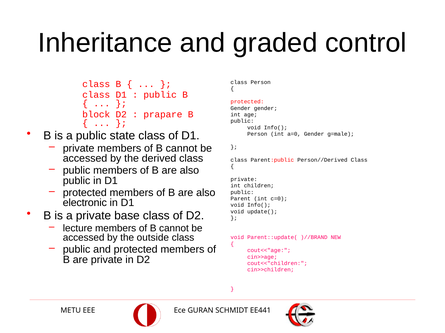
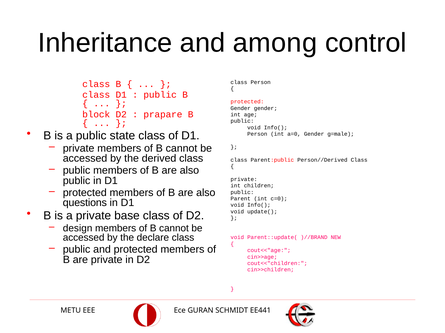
graded: graded -> among
electronic: electronic -> questions
lecture: lecture -> design
outside: outside -> declare
